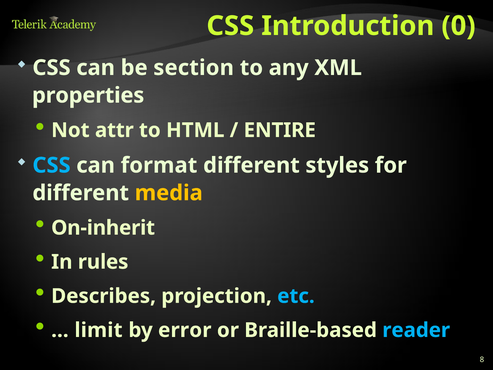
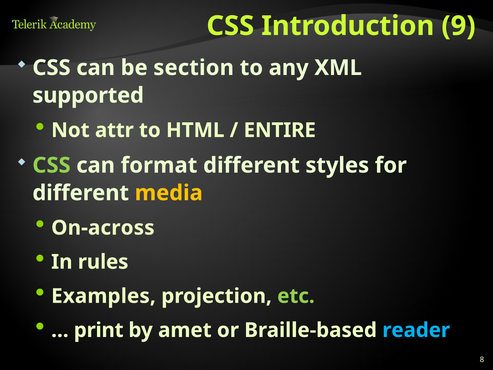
0: 0 -> 9
properties: properties -> supported
CSS at (52, 165) colour: light blue -> light green
On-inherit: On-inherit -> On-across
Describes: Describes -> Examples
etc colour: light blue -> light green
limit: limit -> print
error: error -> amet
